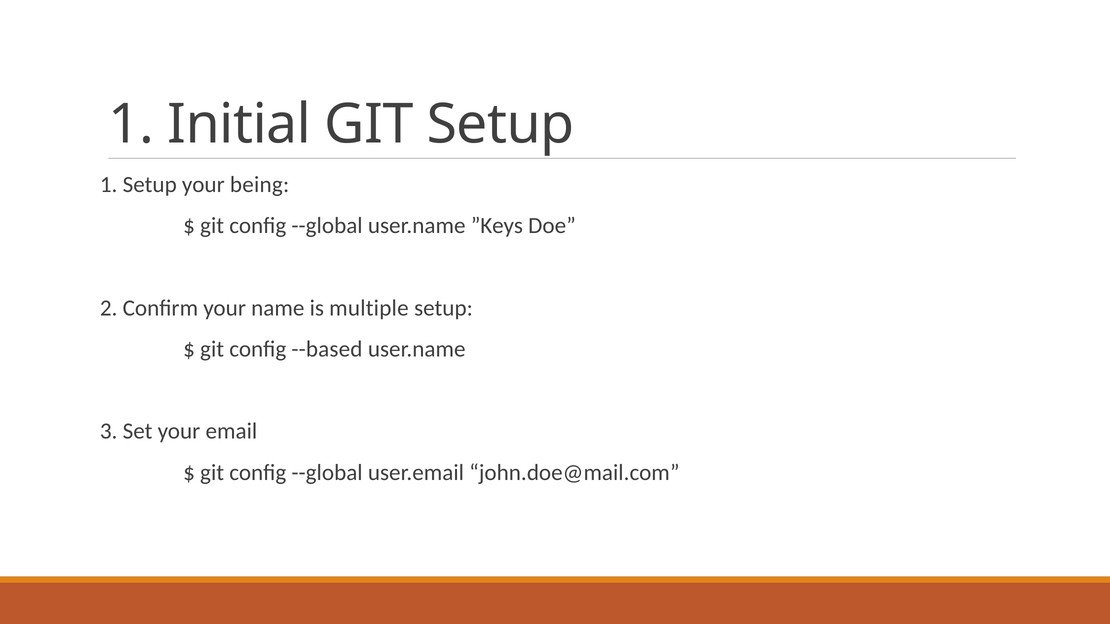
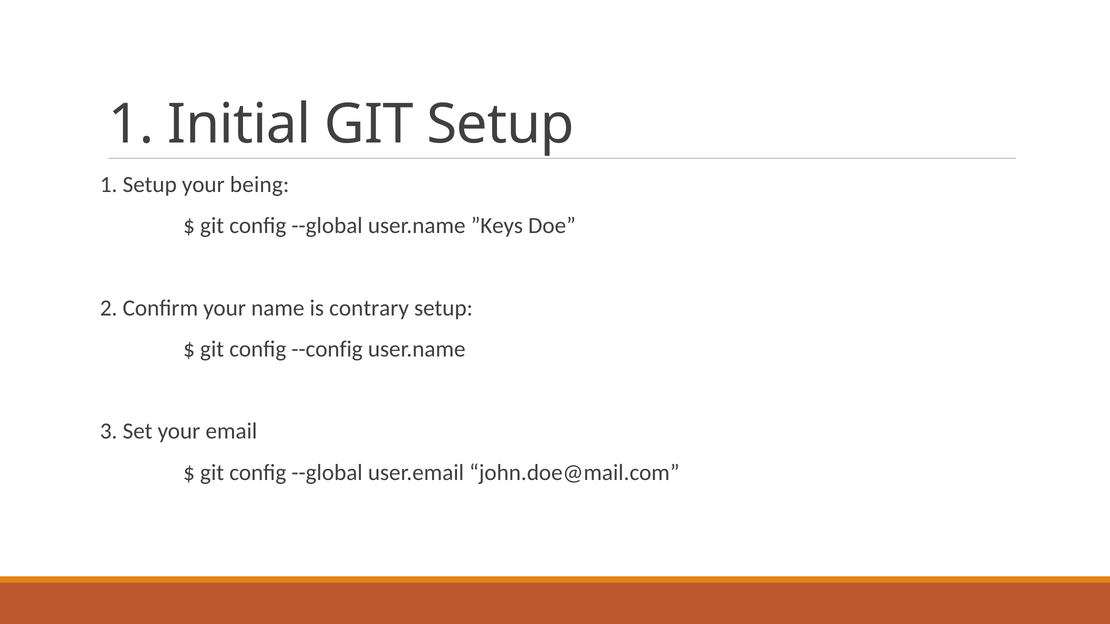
multiple: multiple -> contrary
--based: --based -> --config
